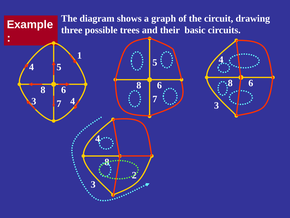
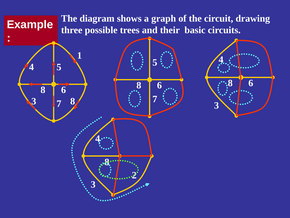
4 at (73, 101): 4 -> 8
